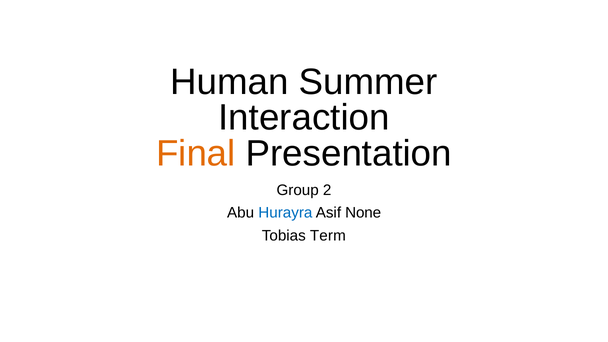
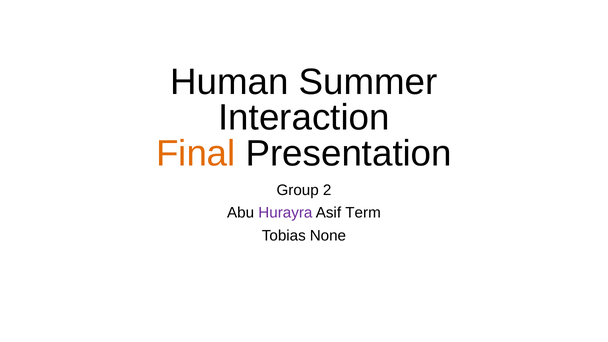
Hurayra colour: blue -> purple
None: None -> Term
Term: Term -> None
